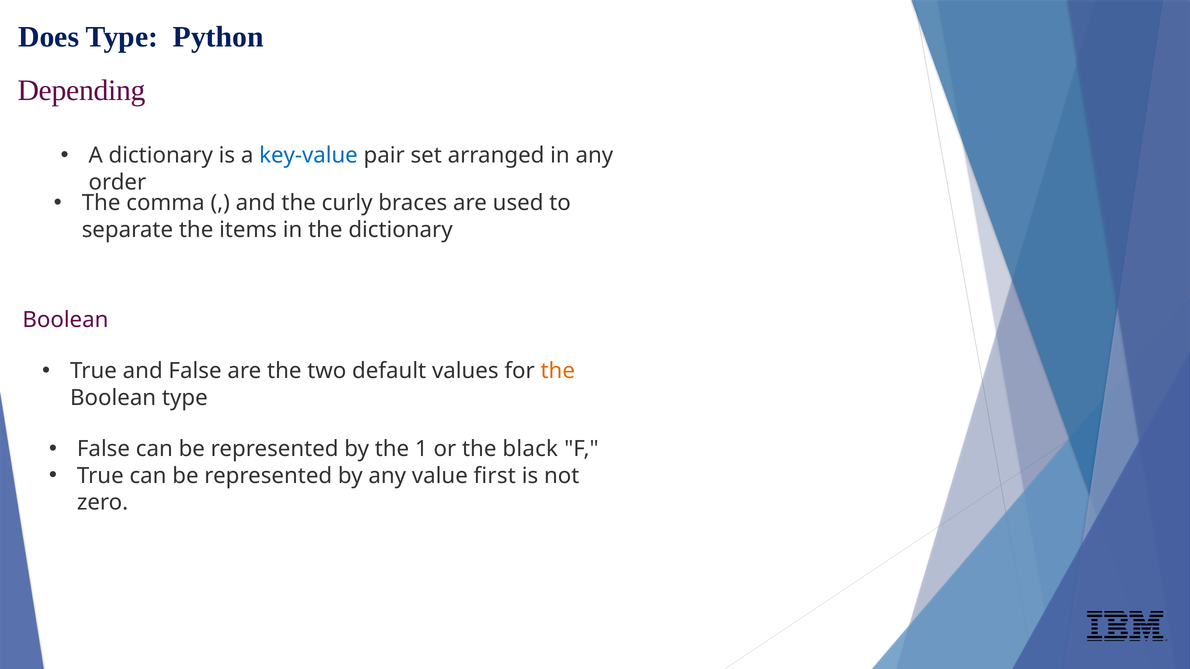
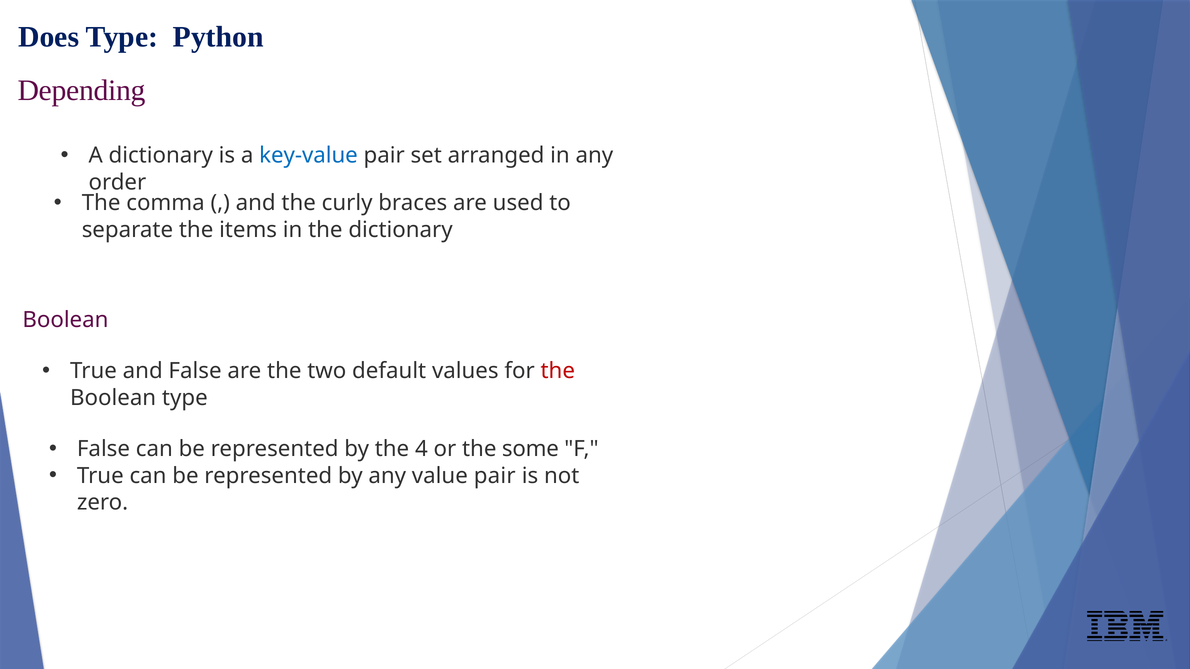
the at (558, 371) colour: orange -> red
1: 1 -> 4
black: black -> some
value first: first -> pair
